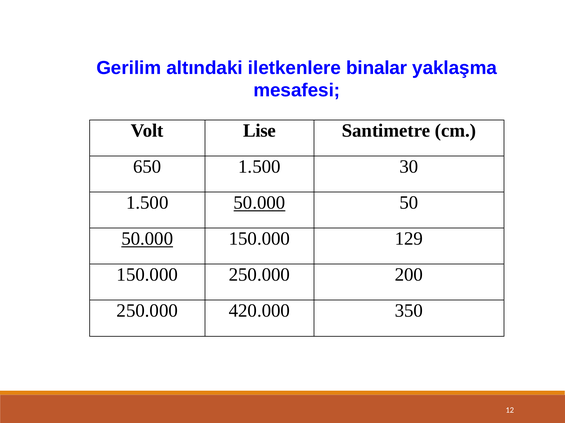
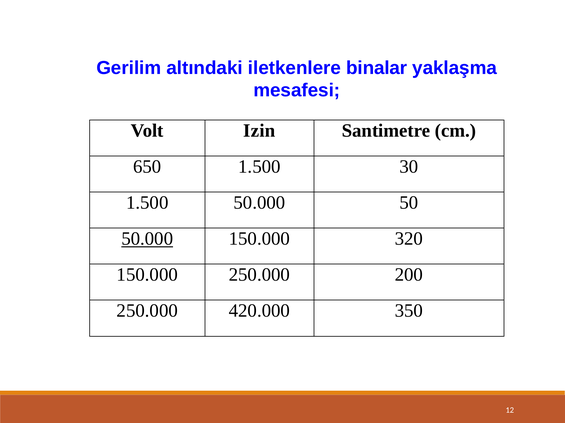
Lise: Lise -> Izin
50.000 at (259, 203) underline: present -> none
129: 129 -> 320
